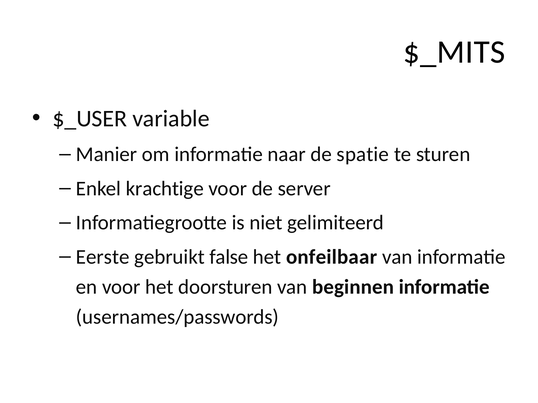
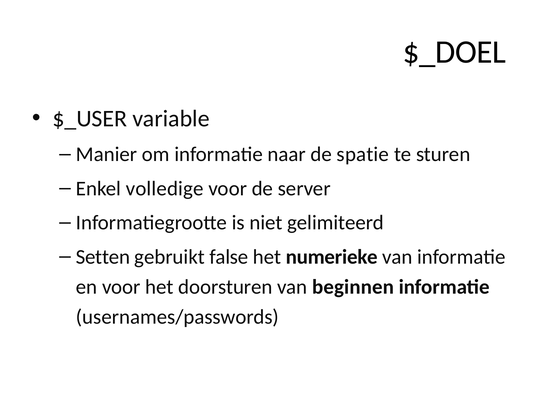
$_MITS: $_MITS -> $_DOEL
krachtige: krachtige -> volledige
Eerste: Eerste -> Setten
onfeilbaar: onfeilbaar -> numerieke
